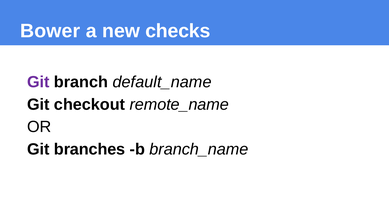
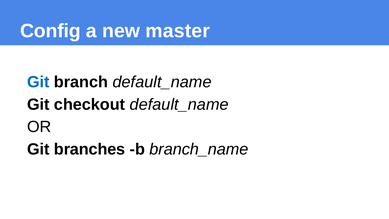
Bower: Bower -> Config
checks: checks -> master
Git at (38, 82) colour: purple -> blue
checkout remote_name: remote_name -> default_name
